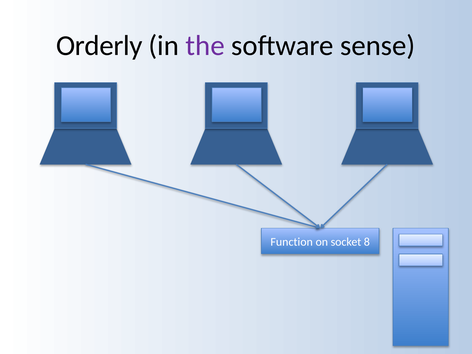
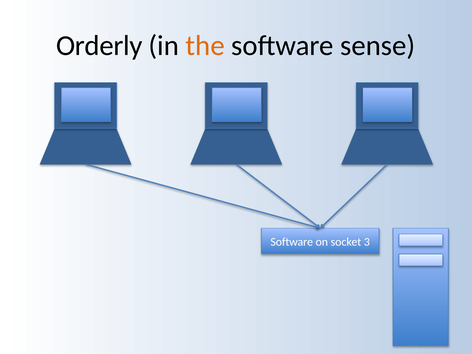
the colour: purple -> orange
Function at (292, 242): Function -> Software
8: 8 -> 3
